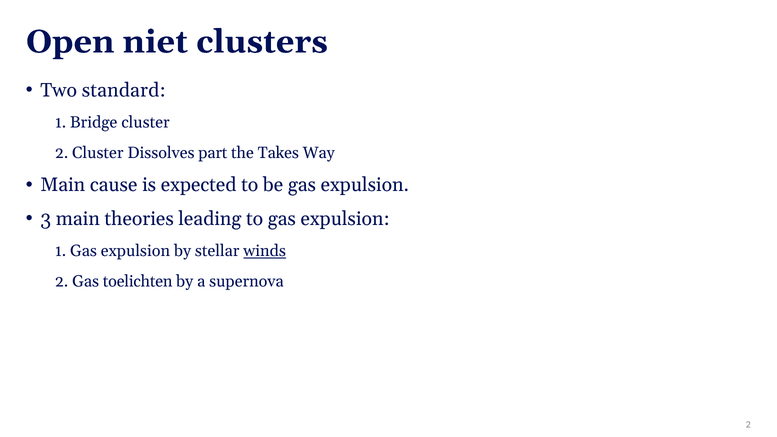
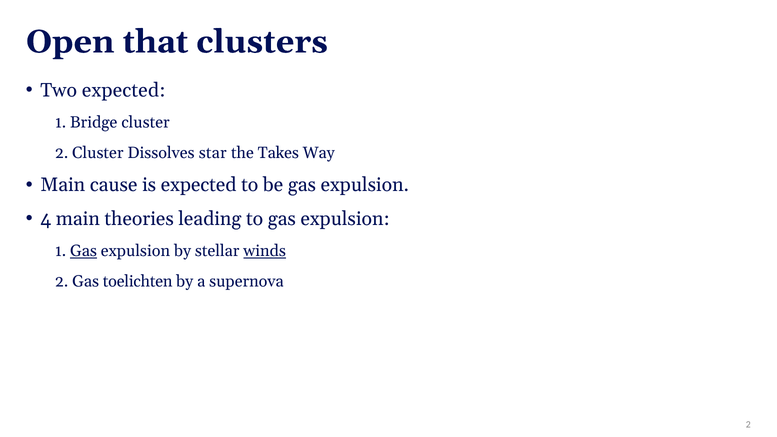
niet: niet -> that
Two standard: standard -> expected
part: part -> star
3: 3 -> 4
Gas at (83, 251) underline: none -> present
